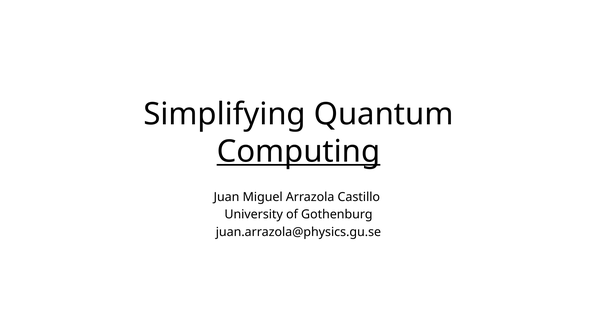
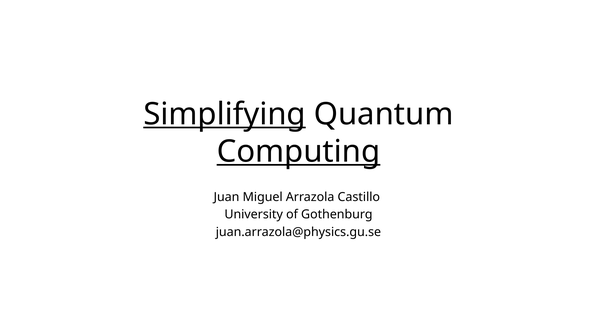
Simplifying underline: none -> present
